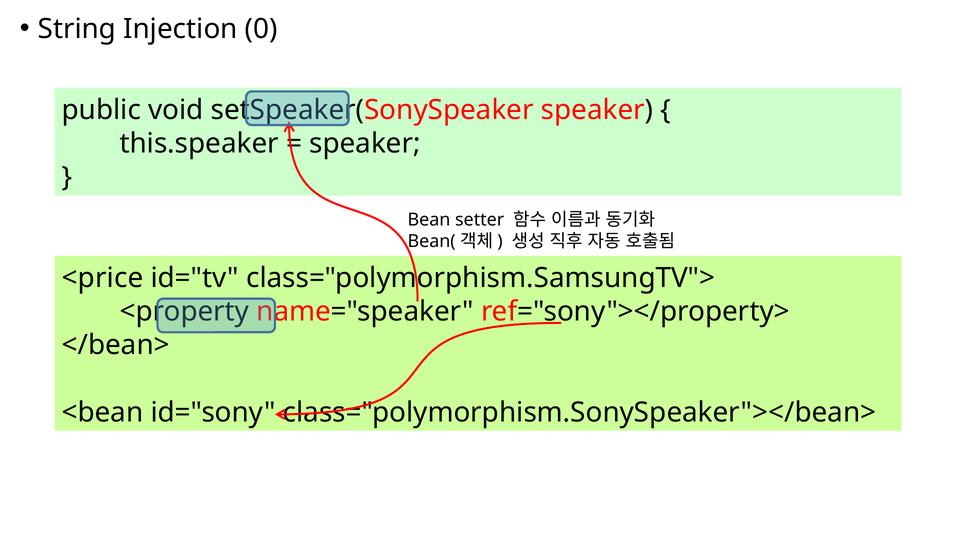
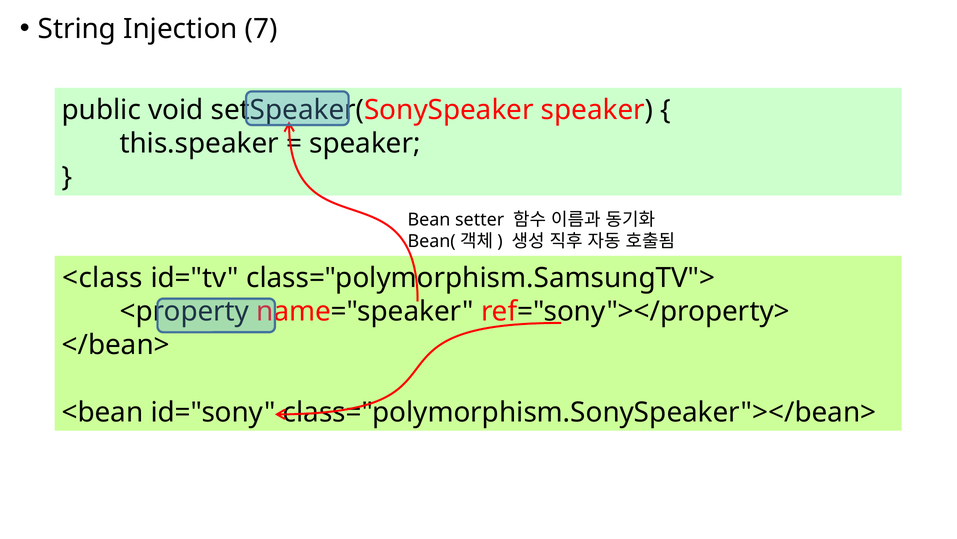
0: 0 -> 7
<price: <price -> <class
